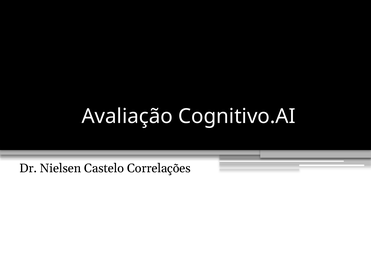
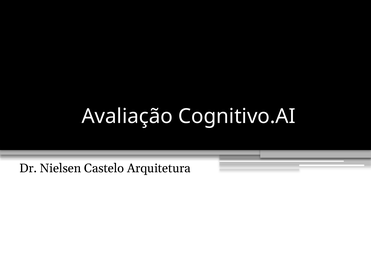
Correlações: Correlações -> Arquitetura
